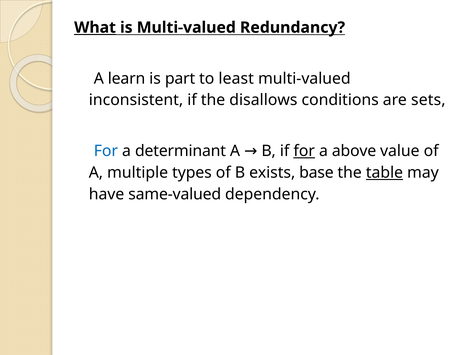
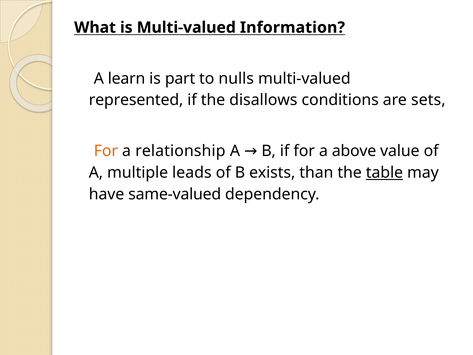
What underline: present -> none
Redundancy: Redundancy -> Information
least: least -> nulls
inconsistent: inconsistent -> represented
For at (106, 151) colour: blue -> orange
determinant: determinant -> relationship
for at (304, 151) underline: present -> none
types: types -> leads
base: base -> than
